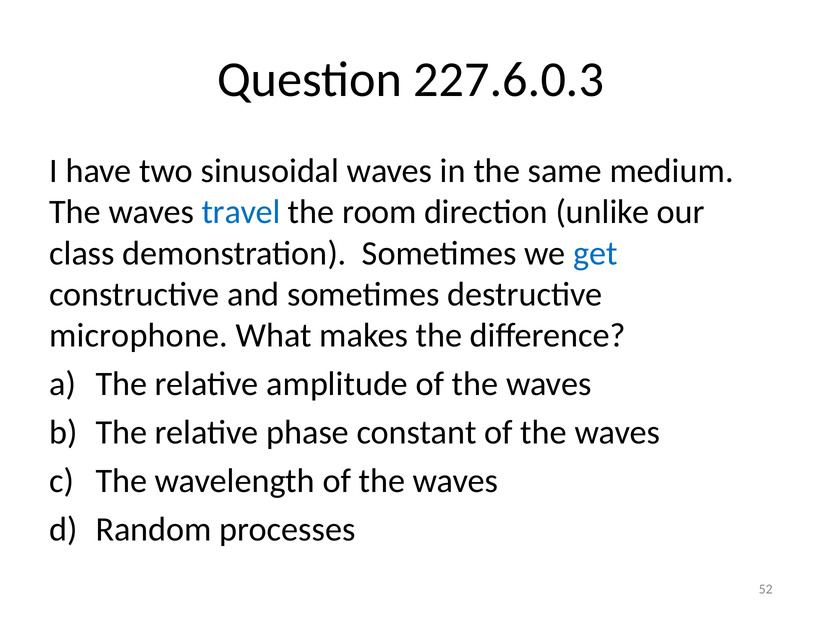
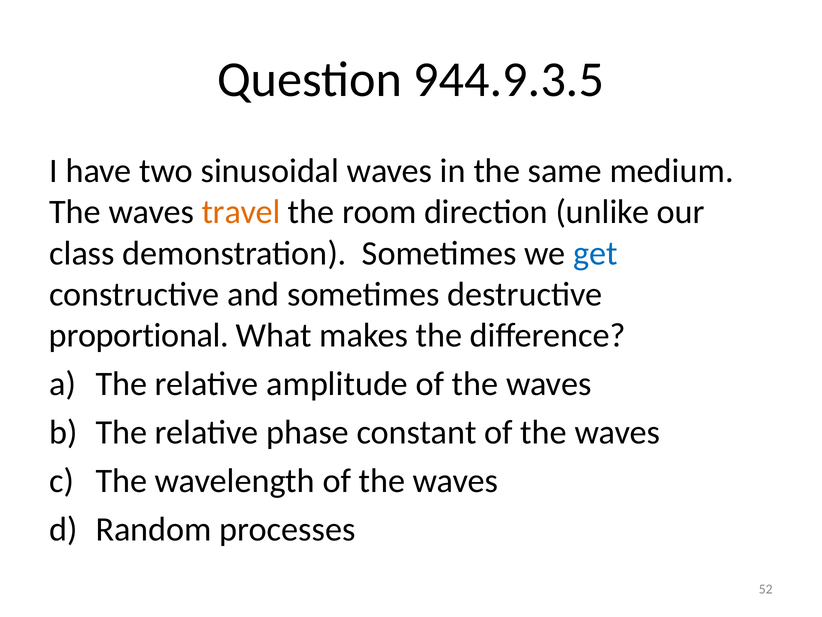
227.6.0.3: 227.6.0.3 -> 944.9.3.5
travel colour: blue -> orange
microphone: microphone -> proportional
